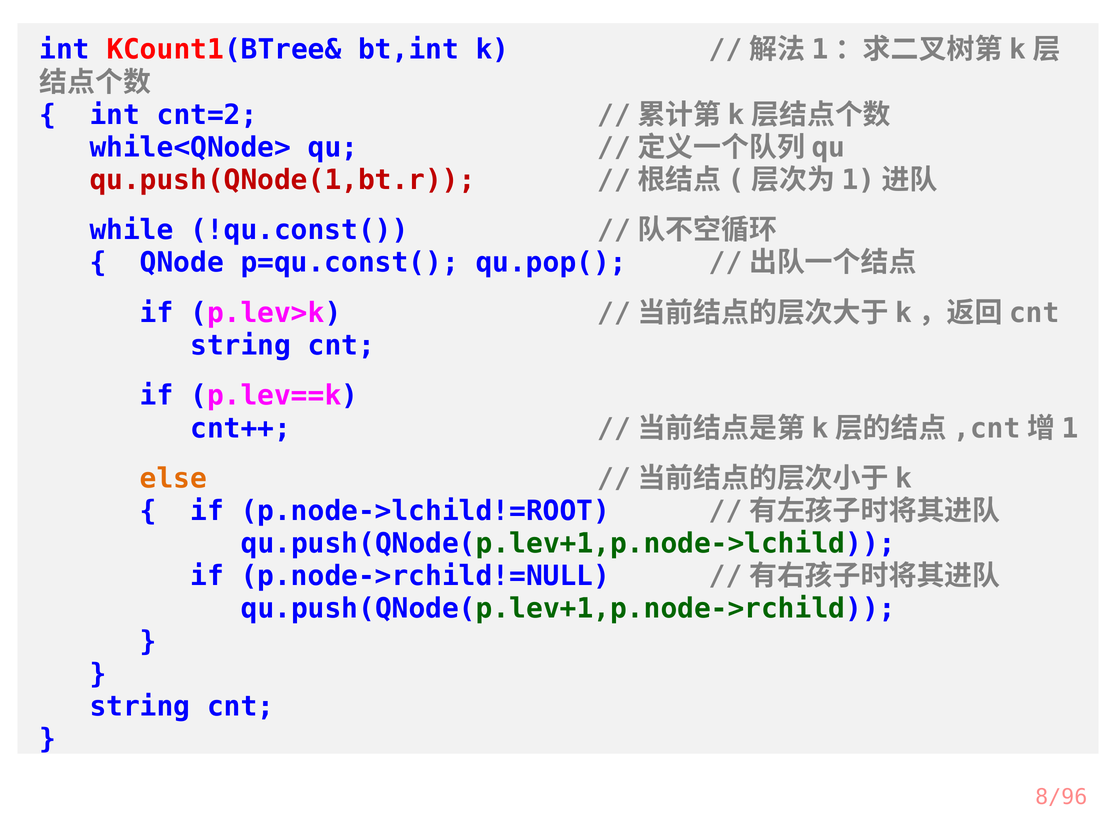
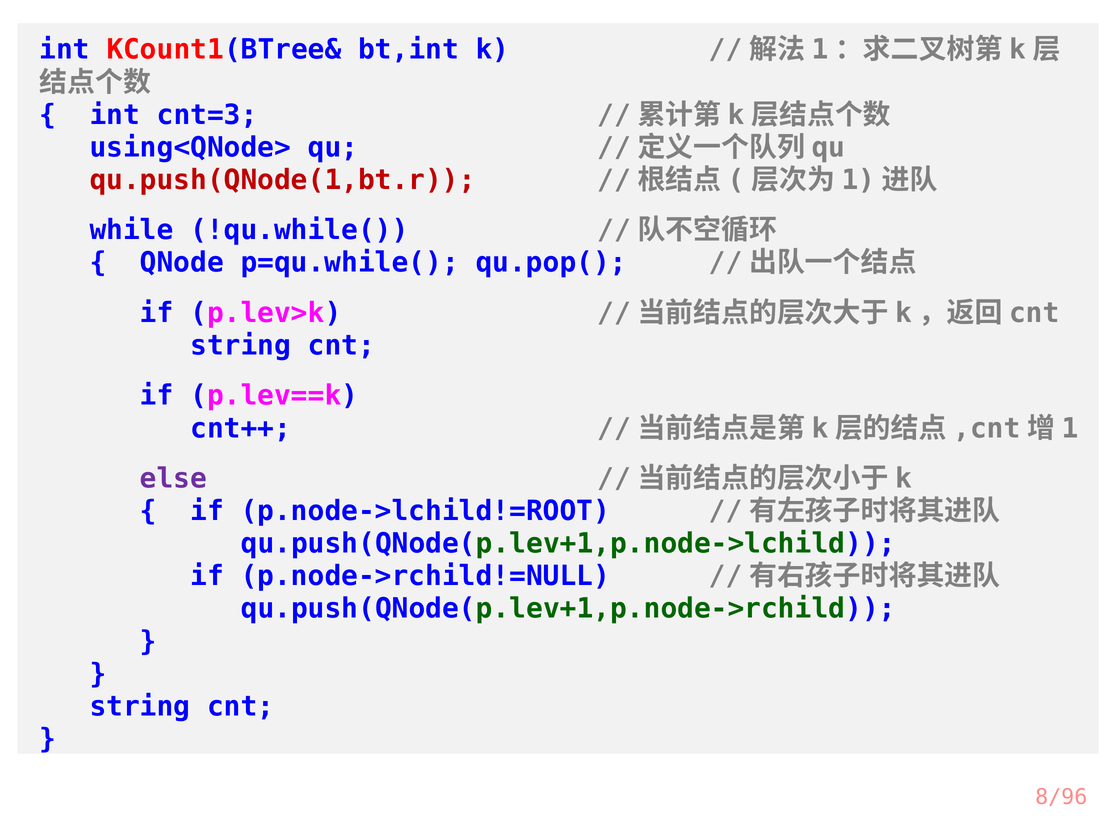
cnt=2: cnt=2 -> cnt=3
while<QNode>: while<QNode> -> using<QNode>
!qu.const(: !qu.const( -> !qu.while(
p=qu.const(: p=qu.const( -> p=qu.while(
else colour: orange -> purple
